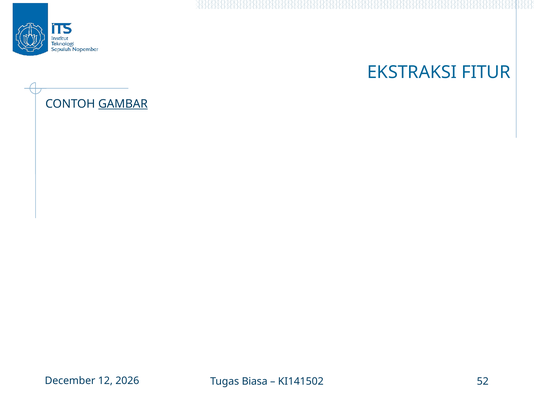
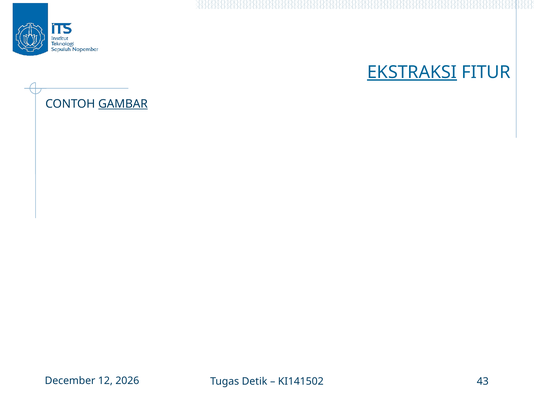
EKSTRAKSI underline: none -> present
Biasa: Biasa -> Detik
52: 52 -> 43
